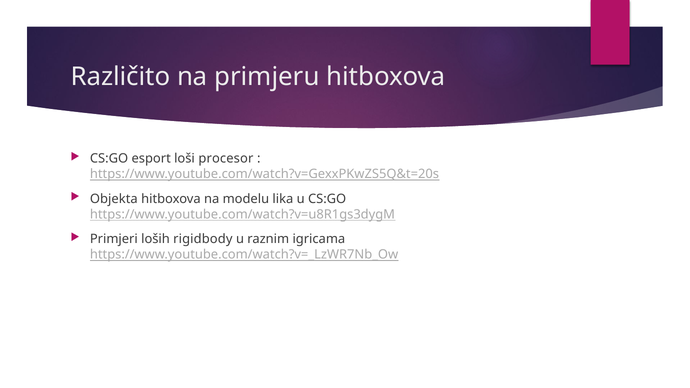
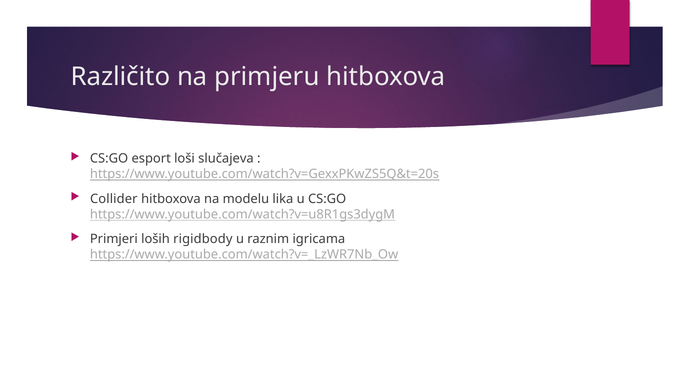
procesor: procesor -> slučajeva
Objekta: Objekta -> Collider
